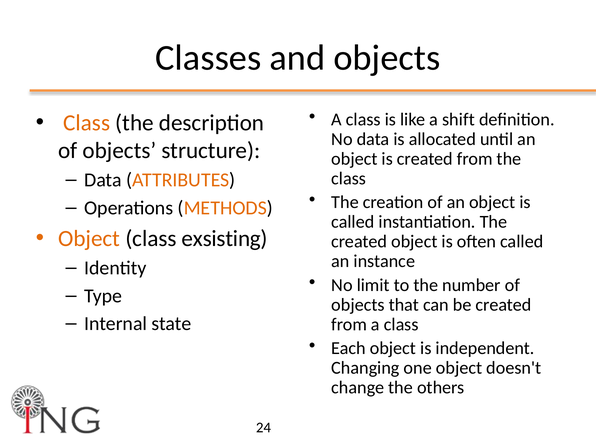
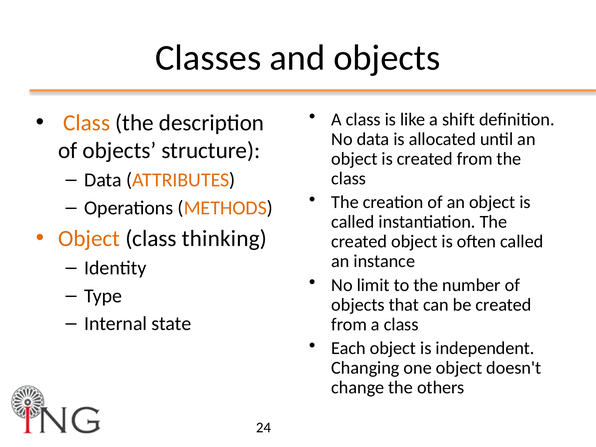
exsisting: exsisting -> thinking
